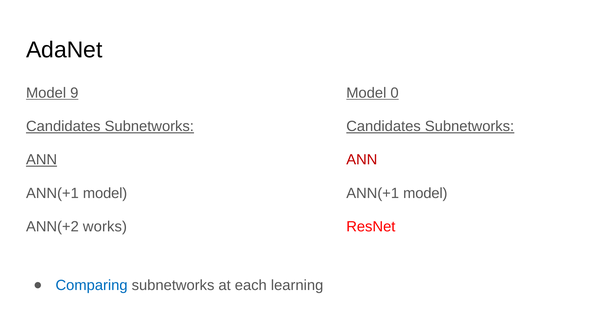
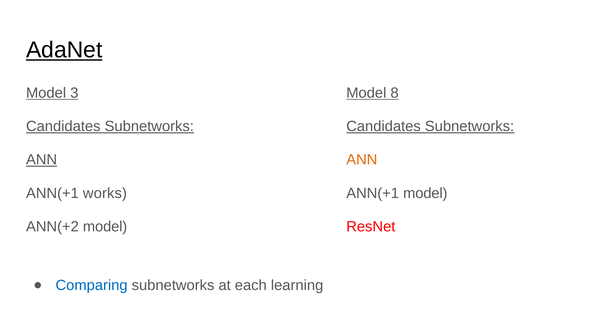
AdaNet underline: none -> present
9: 9 -> 3
0: 0 -> 8
ANN at (362, 160) colour: red -> orange
model at (105, 193): model -> works
ANN(+2 works: works -> model
